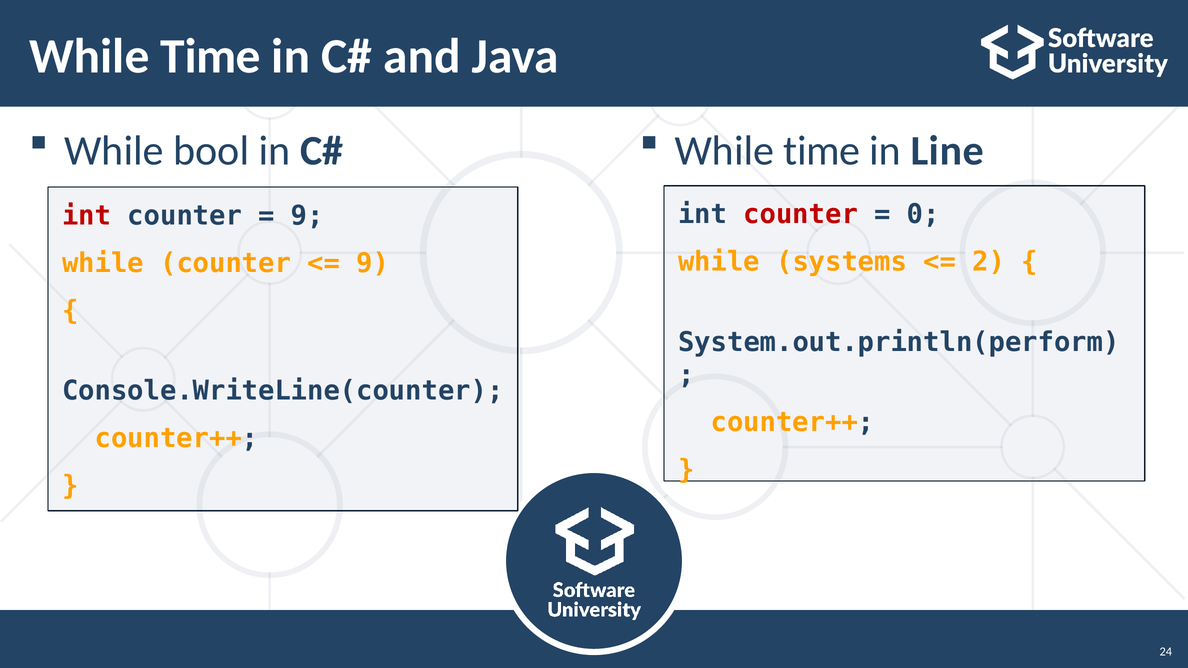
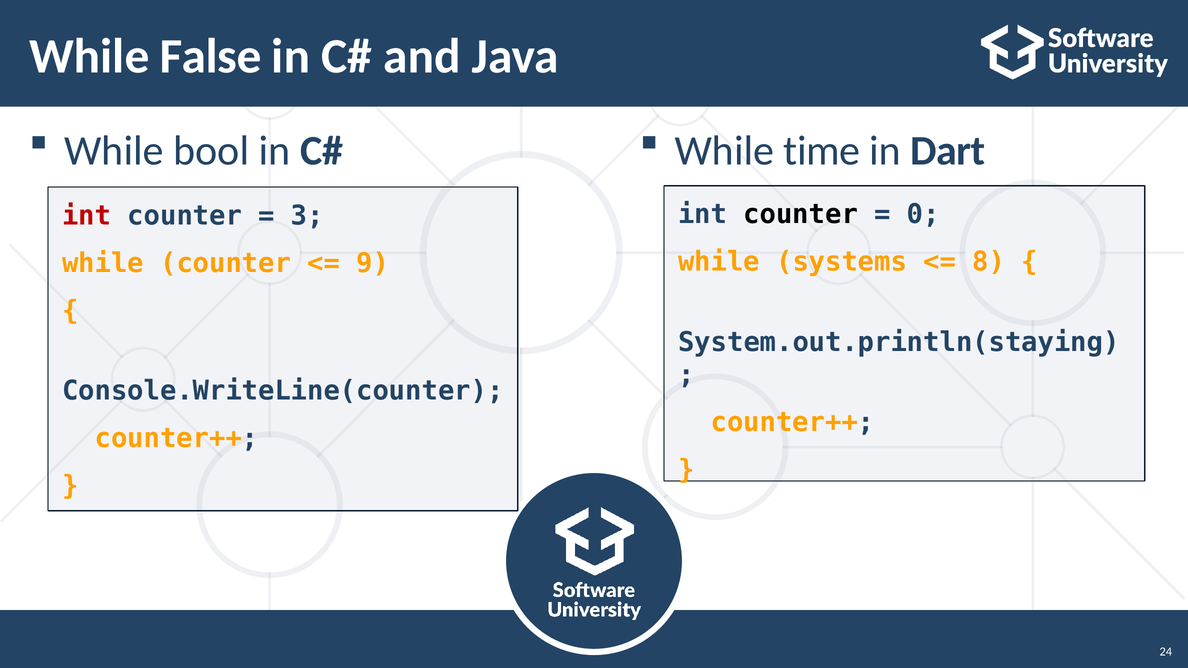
Time at (211, 56): Time -> False
Line: Line -> Dart
counter at (801, 215) colour: red -> black
9 at (307, 216): 9 -> 3
2: 2 -> 8
System.out.println(perform: System.out.println(perform -> System.out.println(staying
